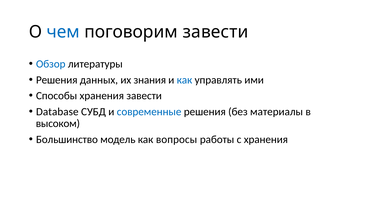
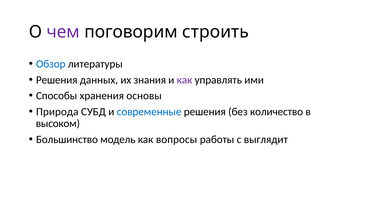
чем colour: blue -> purple
поговорим завести: завести -> строить
как at (184, 80) colour: blue -> purple
хранения завести: завести -> основы
Database: Database -> Природа
материалы: материалы -> количество
с хранения: хранения -> выглядит
